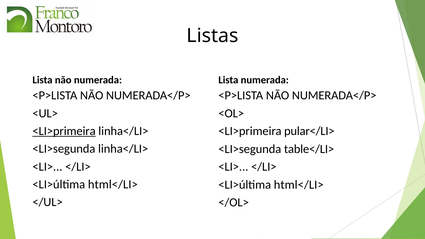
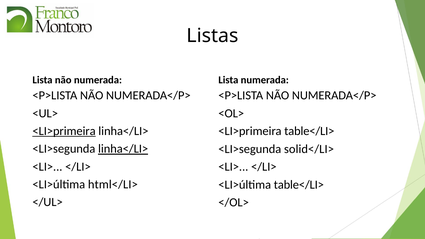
<LI>primeira pular</LI>: pular</LI> -> table</LI>
linha</LI> at (123, 149) underline: none -> present
table</LI>: table</LI> -> solid</LI>
html</LI> at (299, 185): html</LI> -> table</LI>
